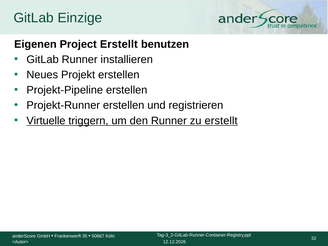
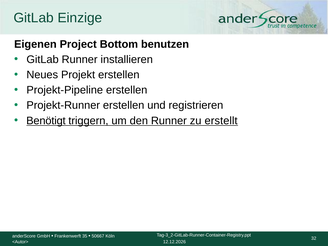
Project Erstellt: Erstellt -> Bottom
Virtuelle: Virtuelle -> Benötigt
